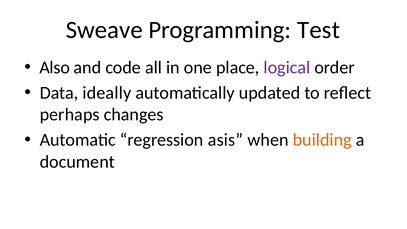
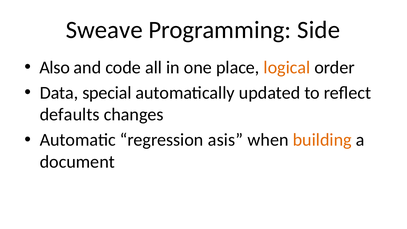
Test: Test -> Side
logical colour: purple -> orange
ideally: ideally -> special
perhaps: perhaps -> defaults
